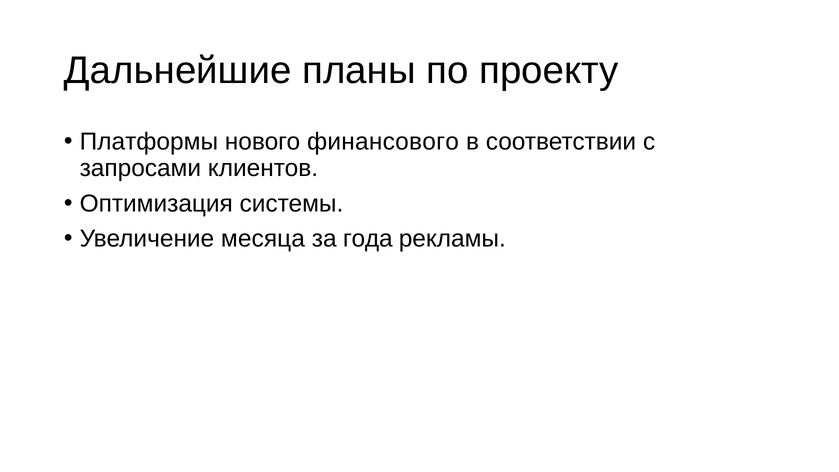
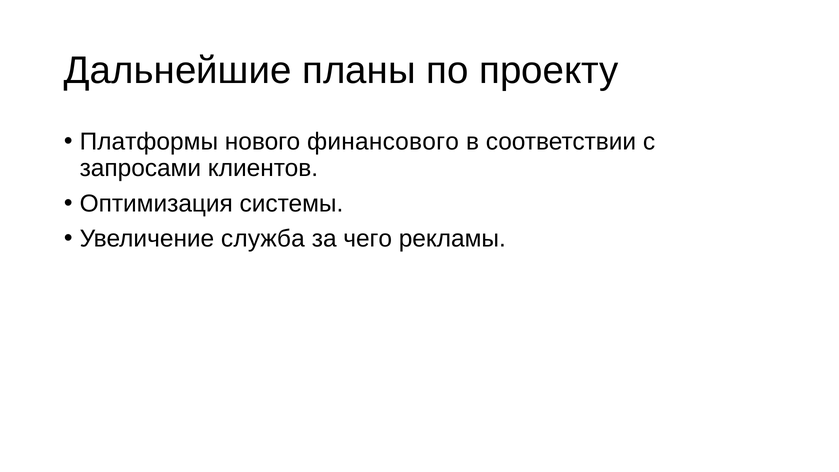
месяца: месяца -> служба
года: года -> чего
